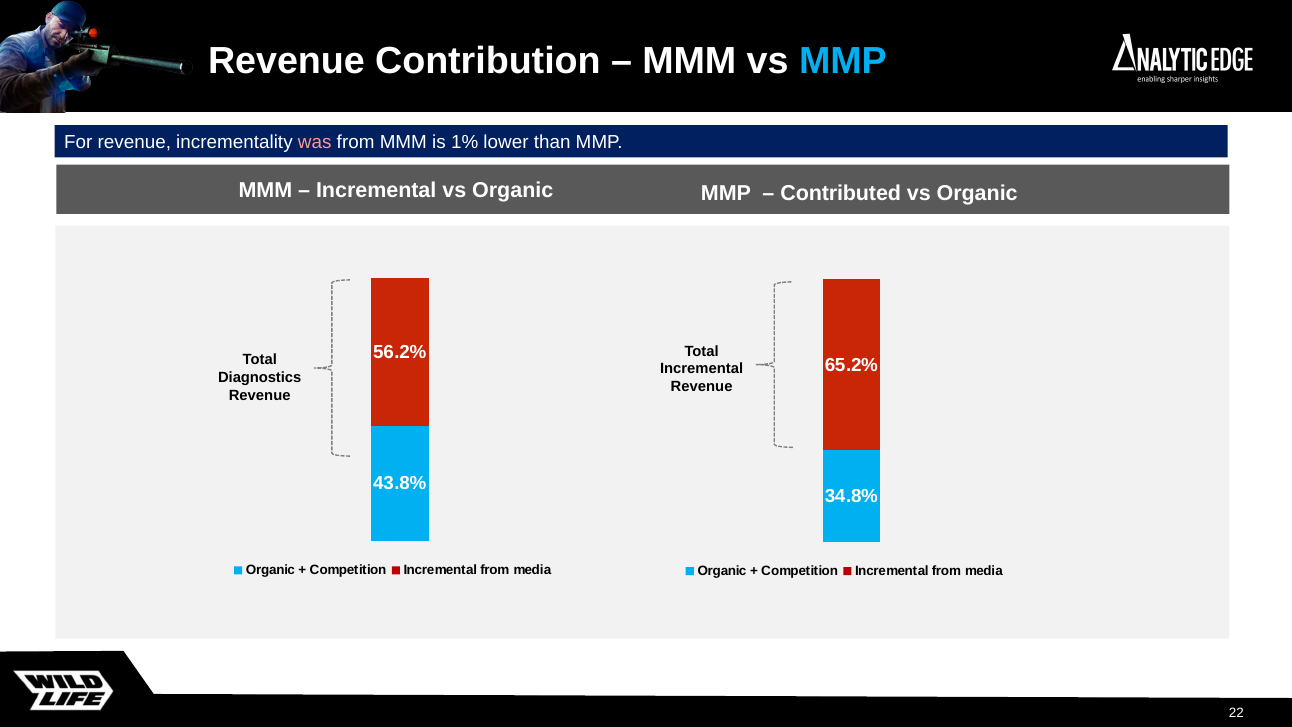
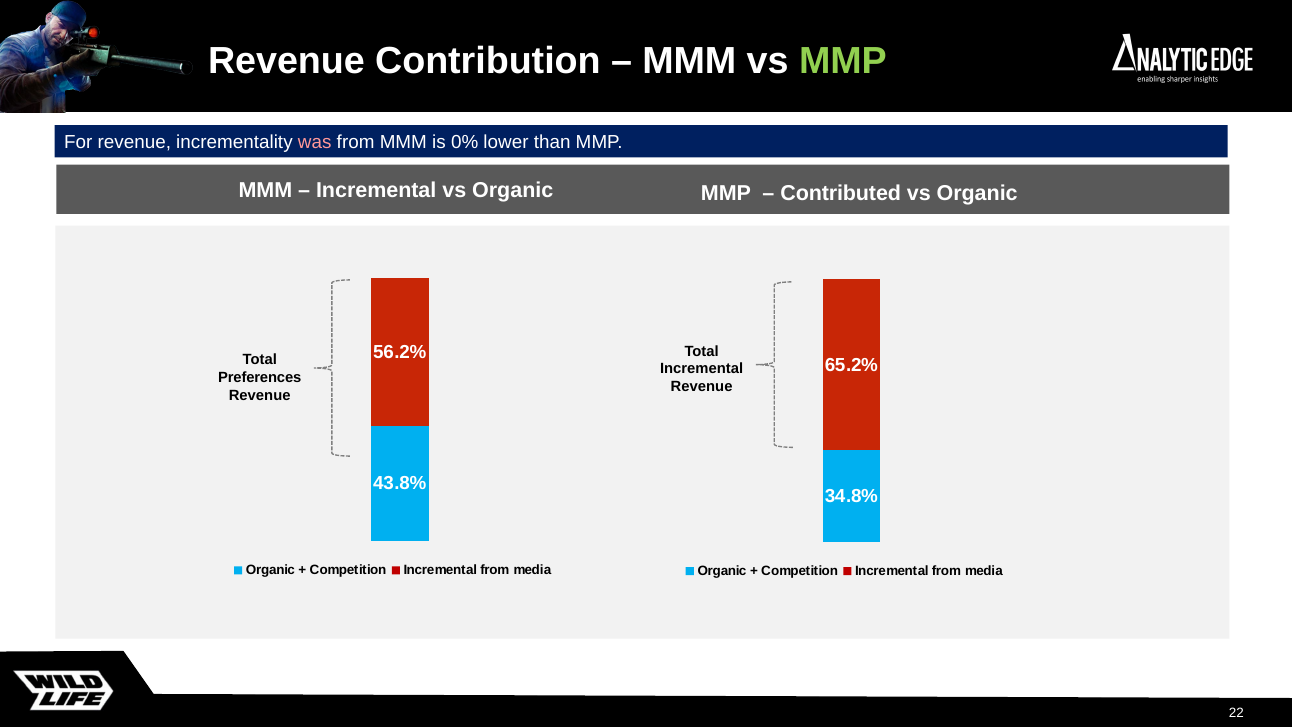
MMP at (843, 61) colour: light blue -> light green
1%: 1% -> 0%
Diagnostics: Diagnostics -> Preferences
